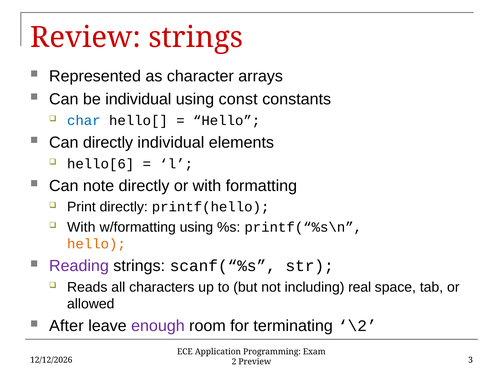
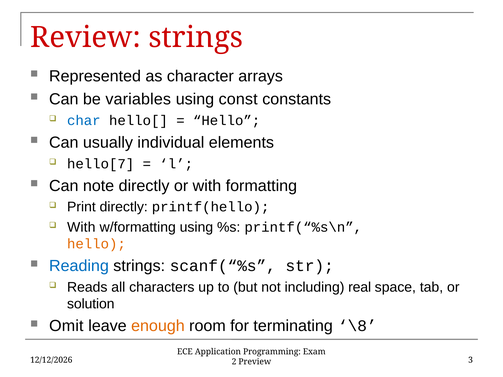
be individual: individual -> variables
Can directly: directly -> usually
hello[6: hello[6 -> hello[7
Reading colour: purple -> blue
allowed: allowed -> solution
After: After -> Omit
enough colour: purple -> orange
\2: \2 -> \8
